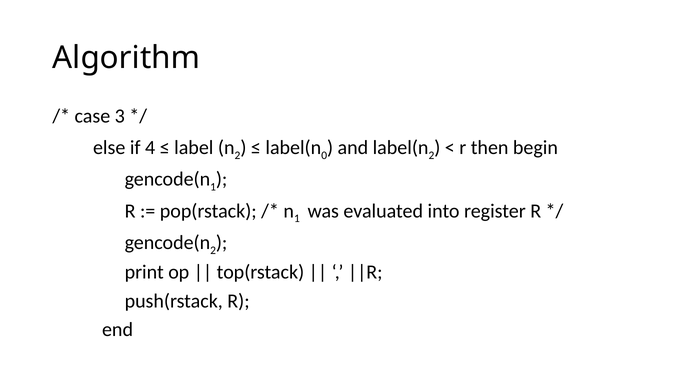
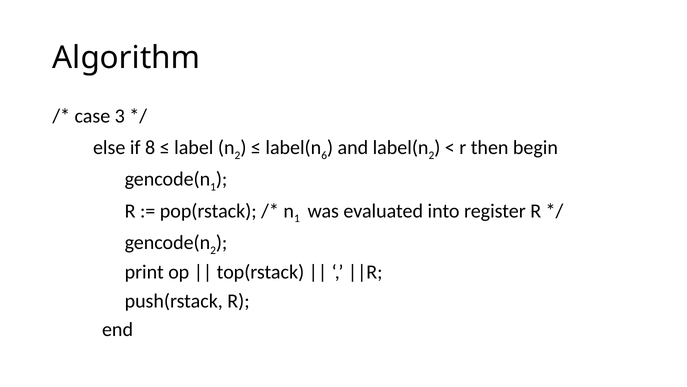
4: 4 -> 8
0: 0 -> 6
